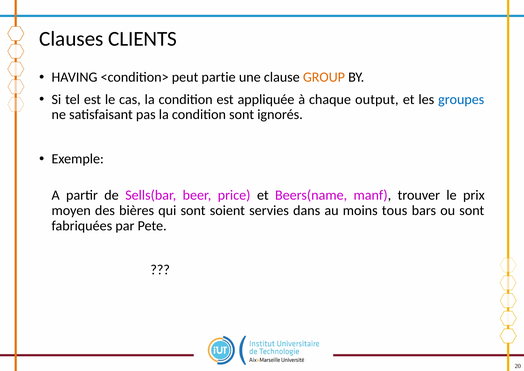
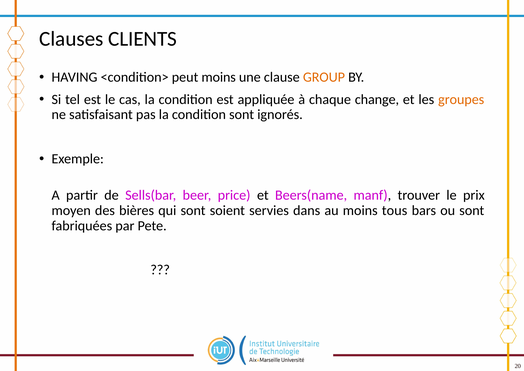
peut partie: partie -> moins
output: output -> change
groupes colour: blue -> orange
